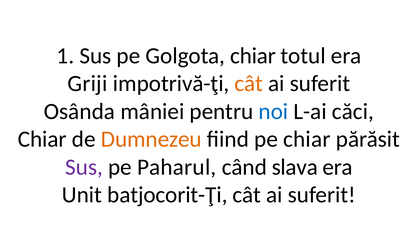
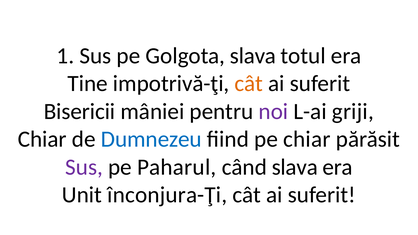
Golgota chiar: chiar -> slava
Griji: Griji -> Tine
Osânda: Osânda -> Bisericii
noi colour: blue -> purple
căci: căci -> griji
Dumnezeu colour: orange -> blue
batjocorit-Ţi: batjocorit-Ţi -> înconjura-Ţi
